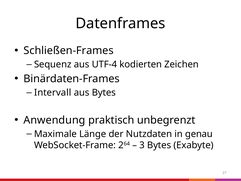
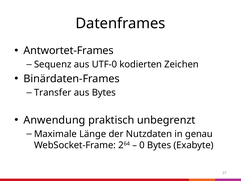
Schließen-Frames: Schließen-Frames -> Antwortet-Frames
UTF-4: UTF-4 -> UTF-0
Intervall: Intervall -> Transfer
3: 3 -> 0
